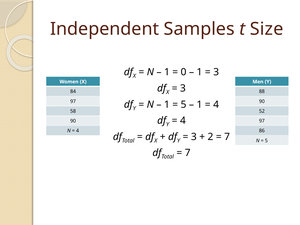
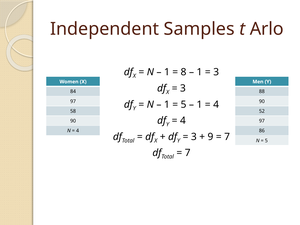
Size: Size -> Arlo
0: 0 -> 8
2: 2 -> 9
